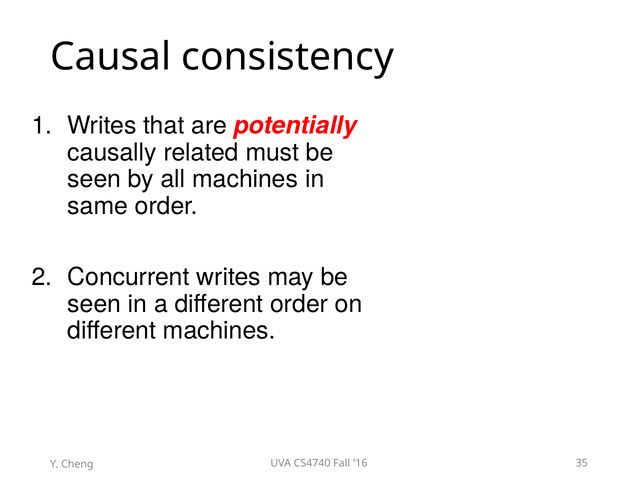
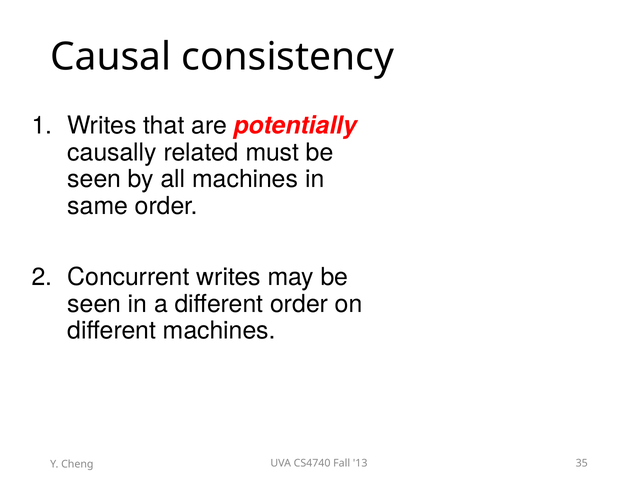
16: 16 -> 13
